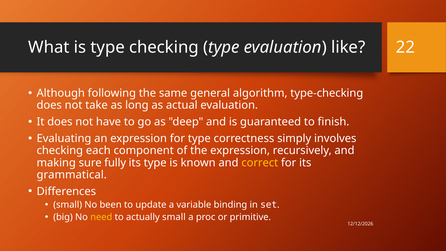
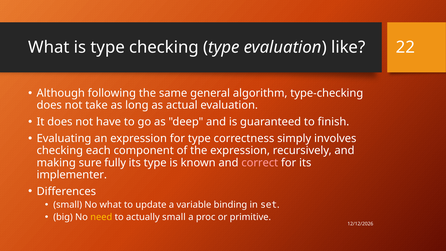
correct colour: yellow -> pink
grammatical: grammatical -> implementer
No been: been -> what
